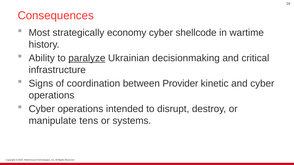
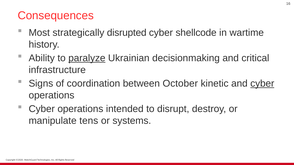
economy: economy -> disrupted
Provider: Provider -> October
cyber at (262, 84) underline: none -> present
